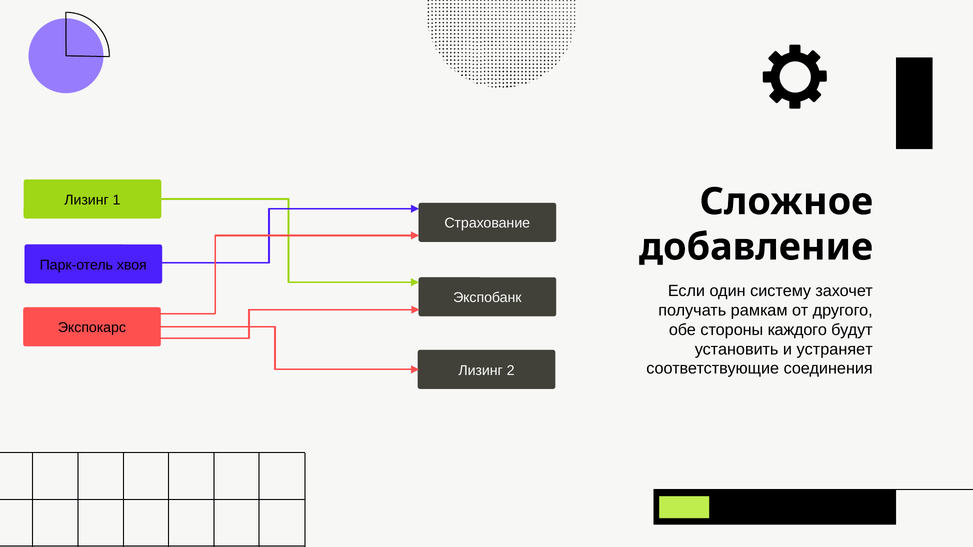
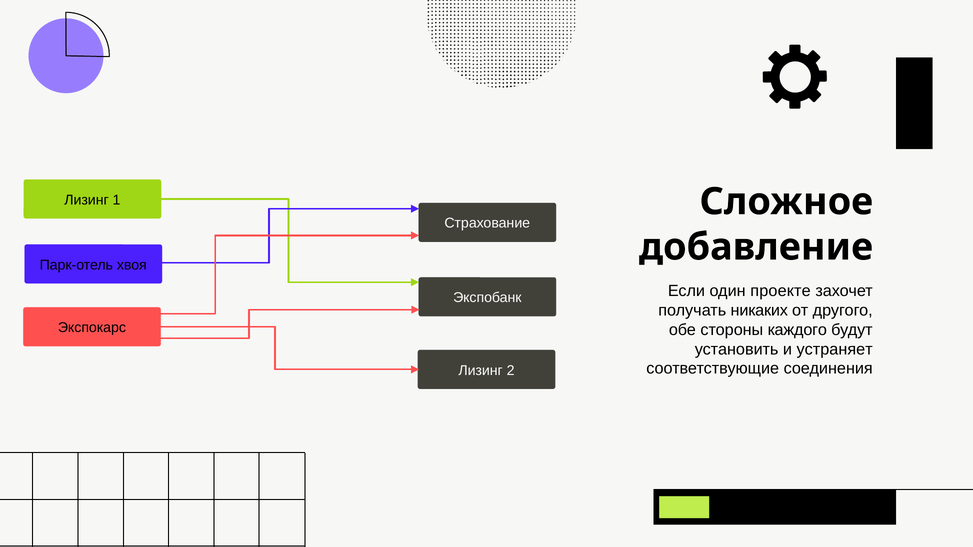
систему: систему -> проекте
рамкам: рамкам -> никаких
